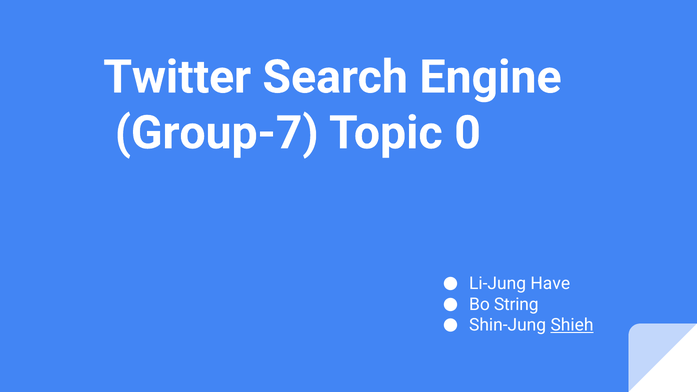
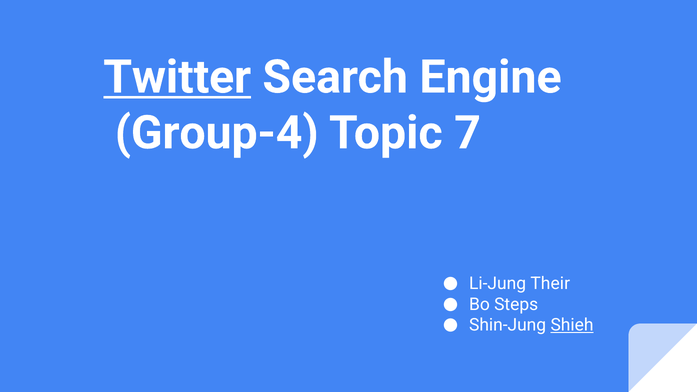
Twitter underline: none -> present
Group-7: Group-7 -> Group-4
0: 0 -> 7
Have: Have -> Their
String: String -> Steps
